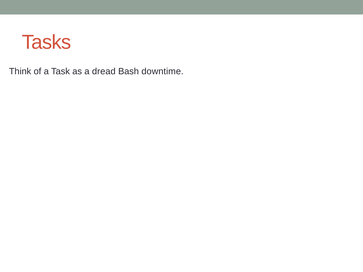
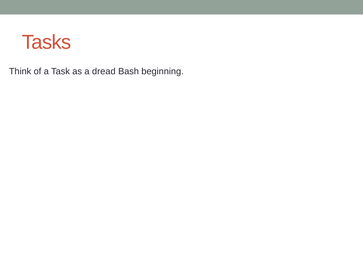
downtime: downtime -> beginning
